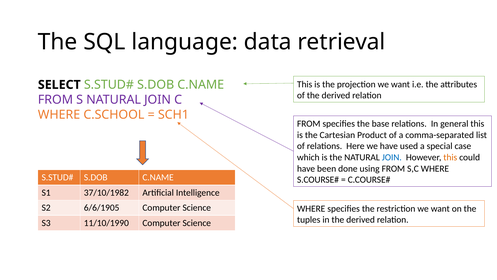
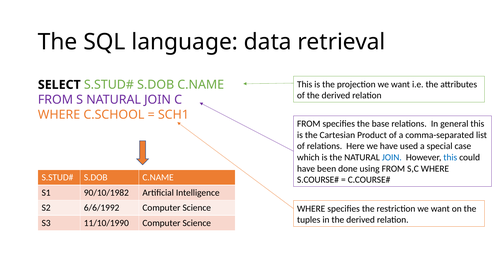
this at (450, 157) colour: orange -> blue
37/10/1982: 37/10/1982 -> 90/10/1982
6/6/1905: 6/6/1905 -> 6/6/1992
